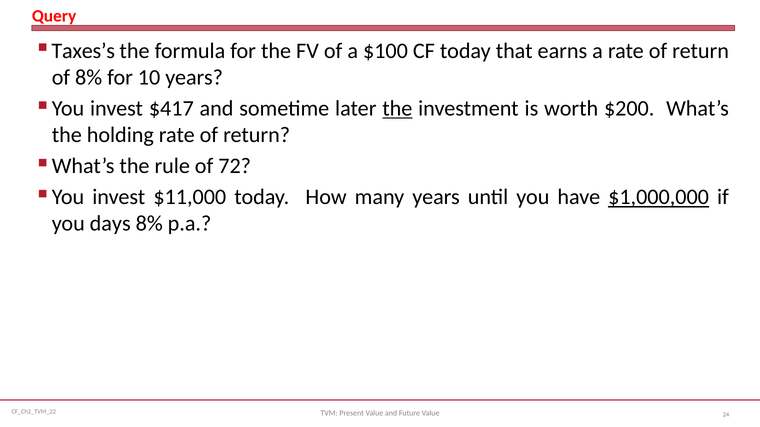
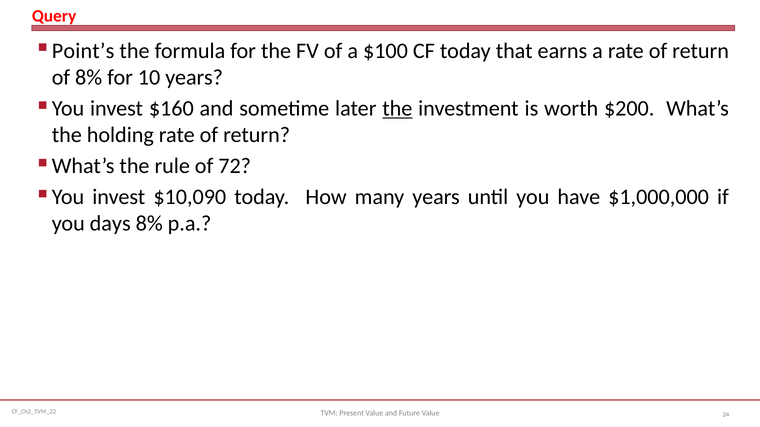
Taxes’s: Taxes’s -> Point’s
$417: $417 -> $160
$11,000: $11,000 -> $10,090
$1,000,000 underline: present -> none
